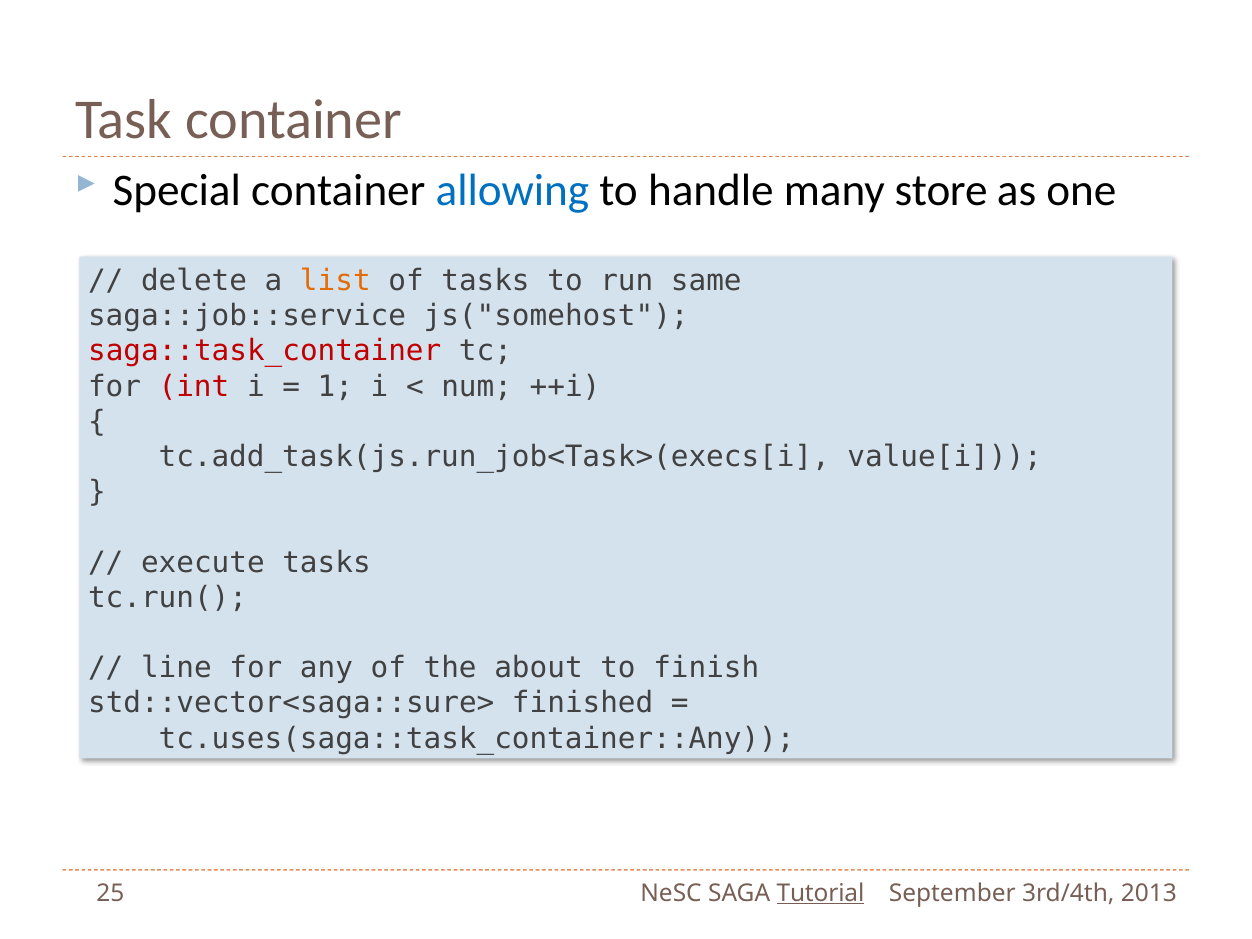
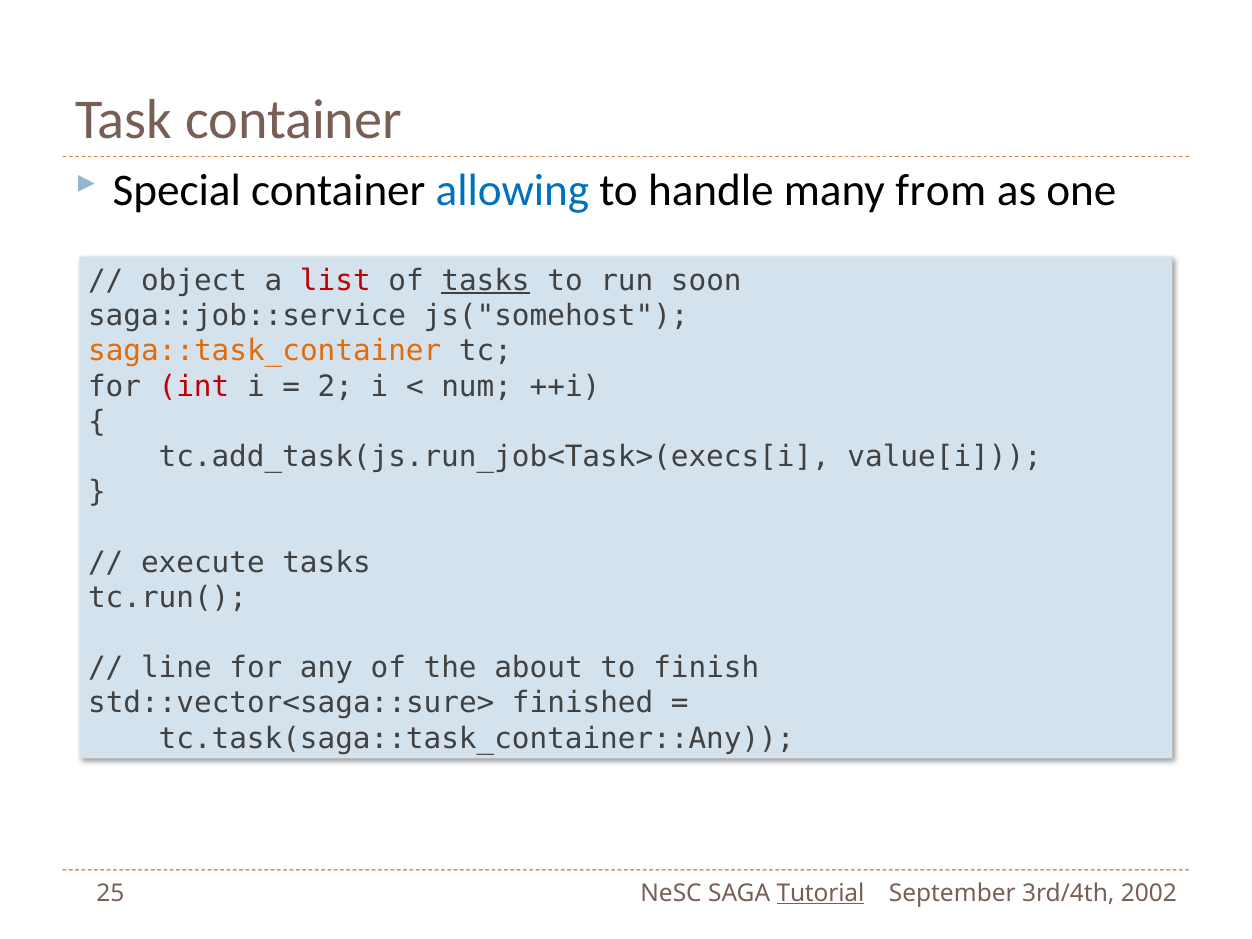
store: store -> from
delete: delete -> object
list colour: orange -> red
tasks at (485, 281) underline: none -> present
same: same -> soon
saga::task_container colour: red -> orange
1: 1 -> 2
tc.uses(saga::task_container::Any: tc.uses(saga::task_container::Any -> tc.task(saga::task_container::Any
2013: 2013 -> 2002
